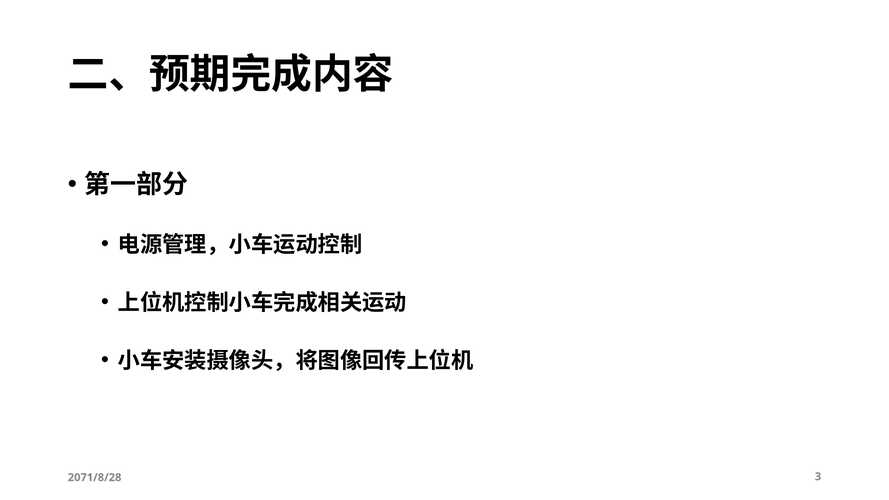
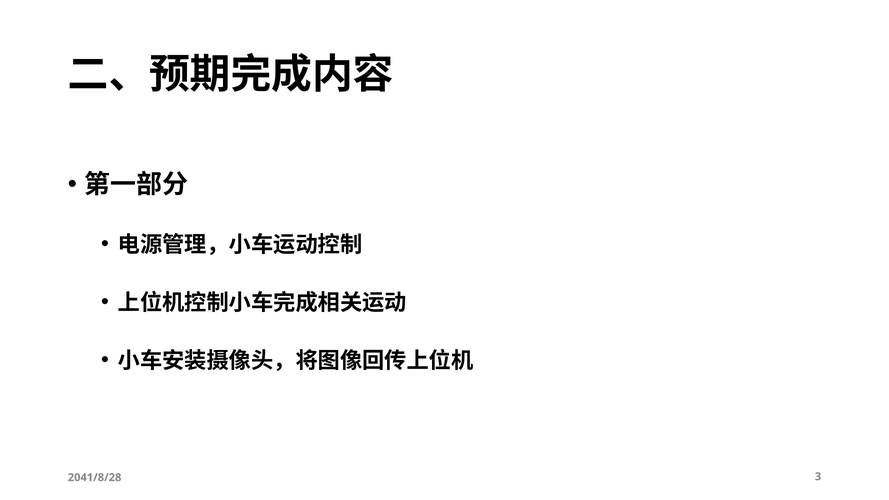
2071/8/28: 2071/8/28 -> 2041/8/28
